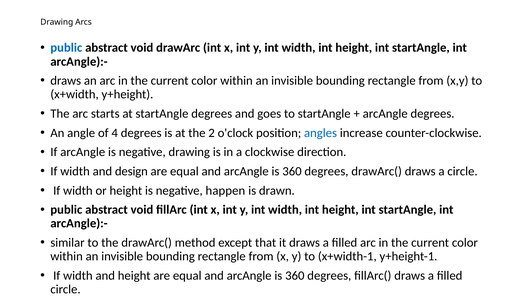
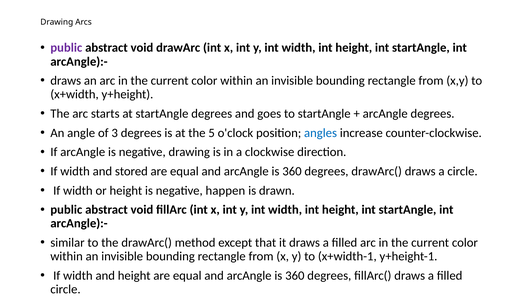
public at (66, 48) colour: blue -> purple
4: 4 -> 3
2: 2 -> 5
design: design -> stored
